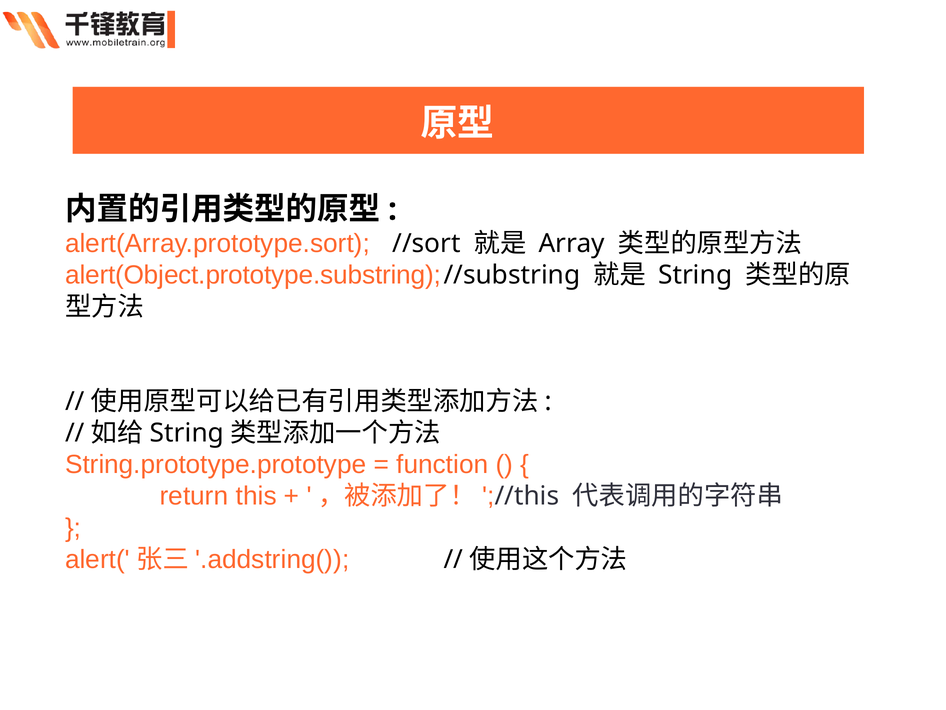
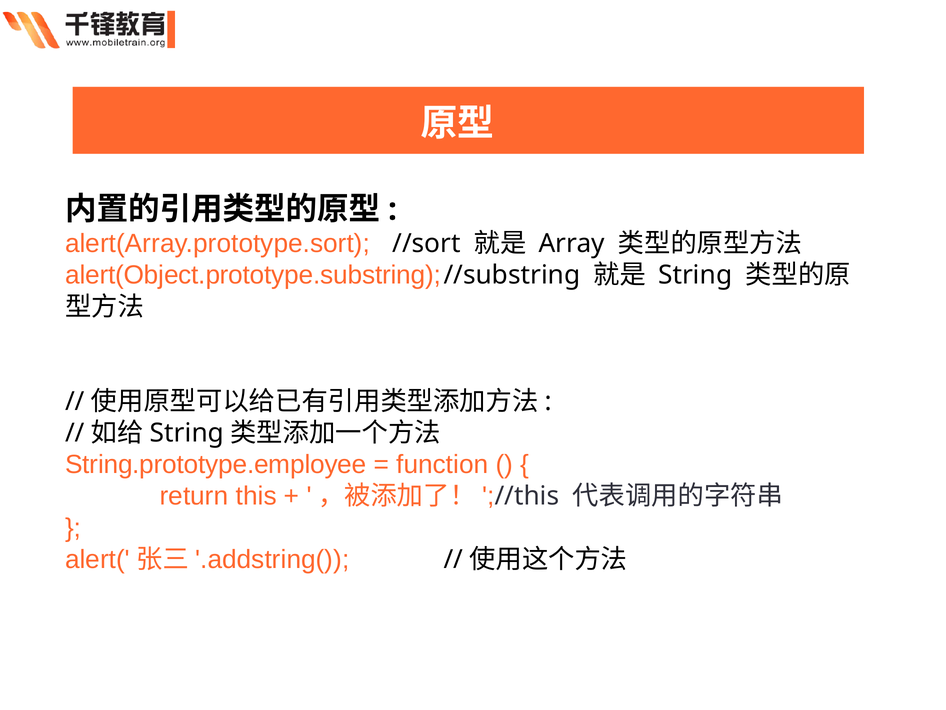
String.prototype.prototype: String.prototype.prototype -> String.prototype.employee
